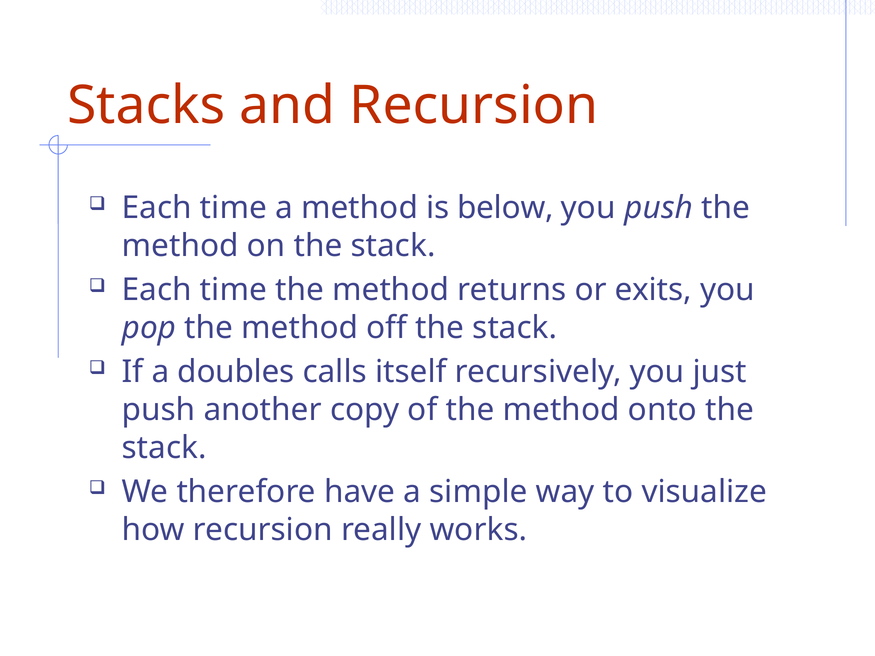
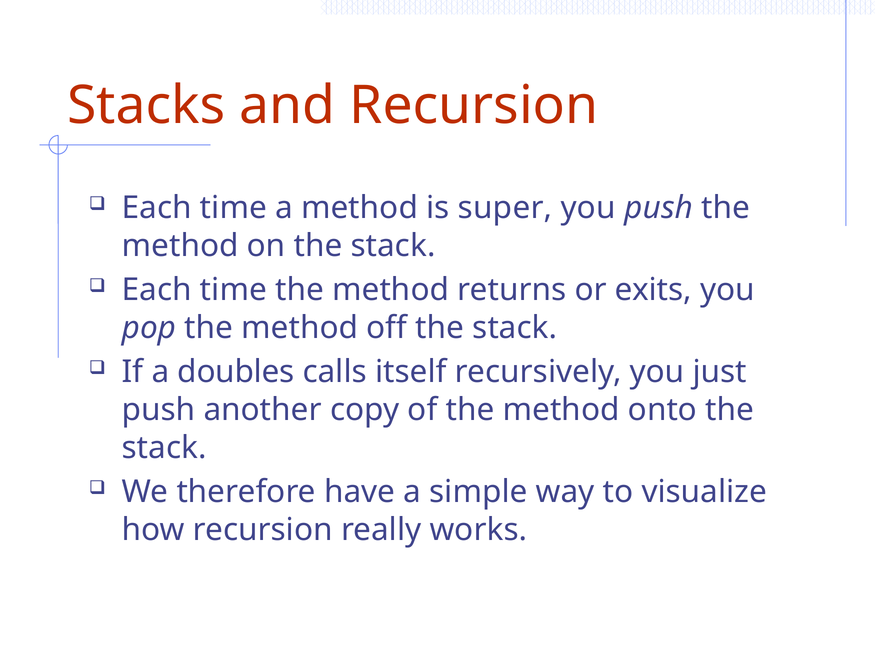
below: below -> super
